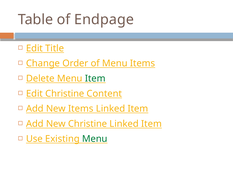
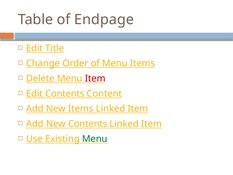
Item at (95, 78) colour: green -> red
Edit Christine: Christine -> Contents
New Christine: Christine -> Contents
